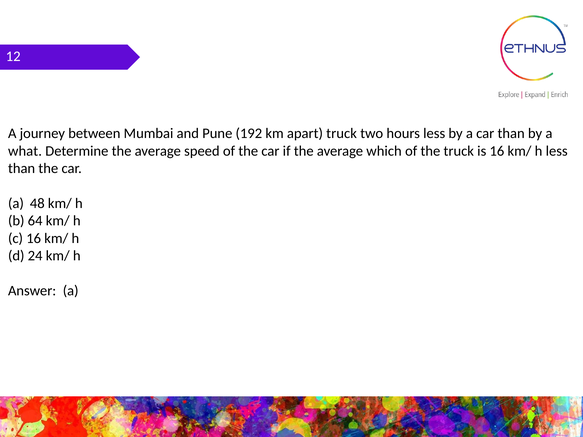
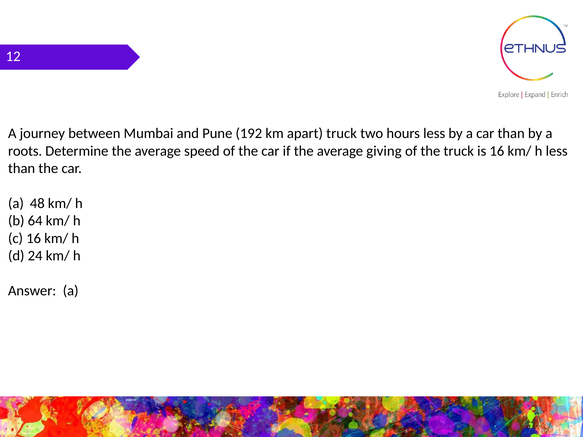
what: what -> roots
which: which -> giving
